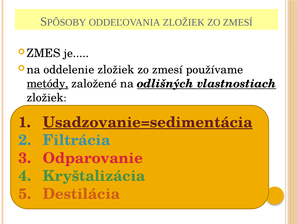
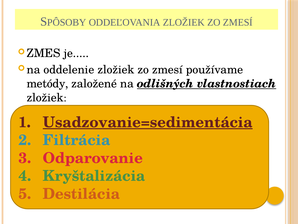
metódy at (48, 83) underline: present -> none
